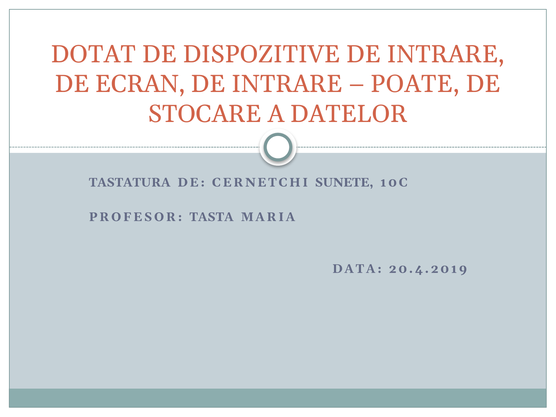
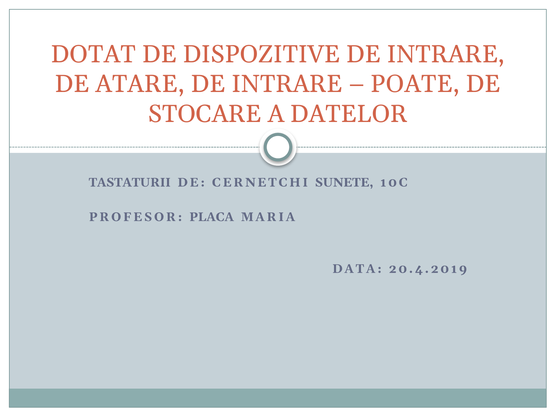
ECRAN: ECRAN -> ATARE
TASTATURA: TASTATURA -> TASTATURII
TASTA: TASTA -> PLACA
